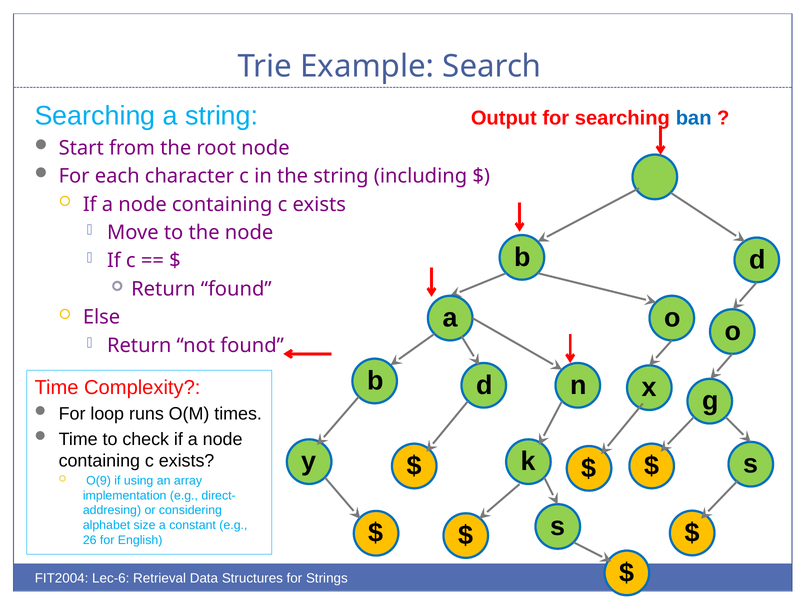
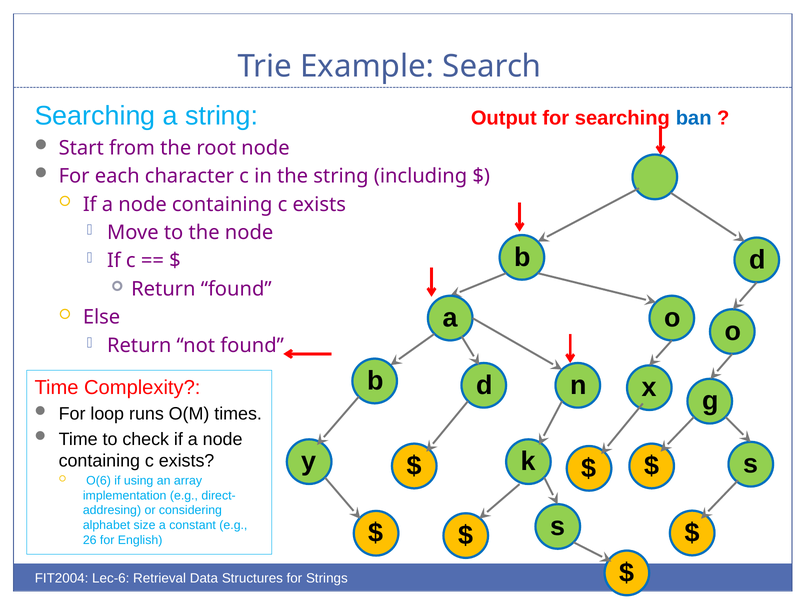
O(9: O(9 -> O(6
